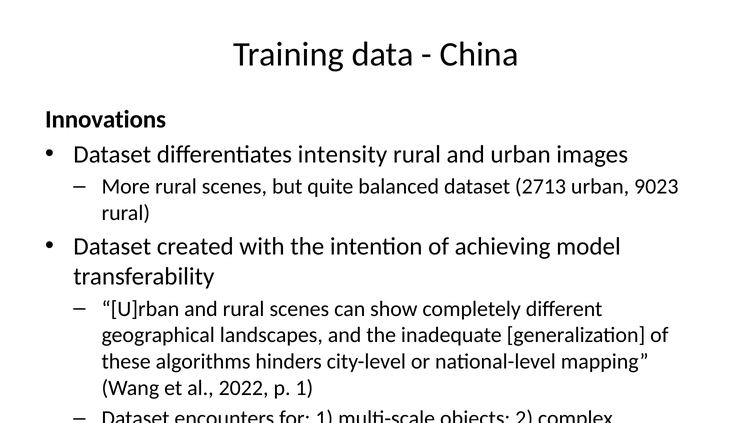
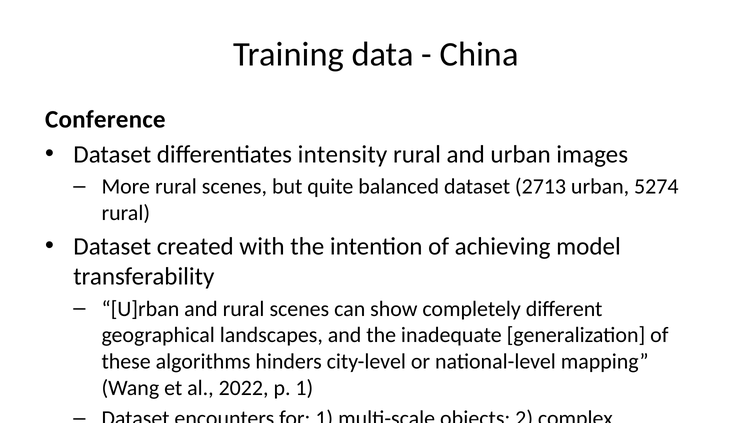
Innovations: Innovations -> Conference
9023: 9023 -> 5274
